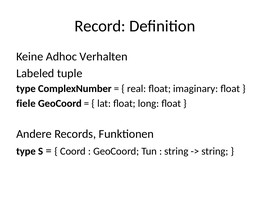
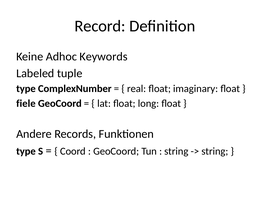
Verhalten: Verhalten -> Keywords
